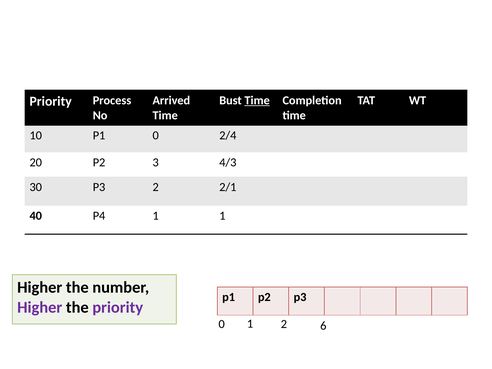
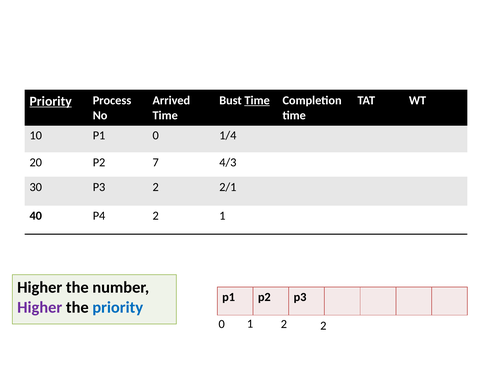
Priority at (51, 101) underline: none -> present
2/4: 2/4 -> 1/4
3: 3 -> 7
P4 1: 1 -> 2
priority at (118, 307) colour: purple -> blue
2 6: 6 -> 2
